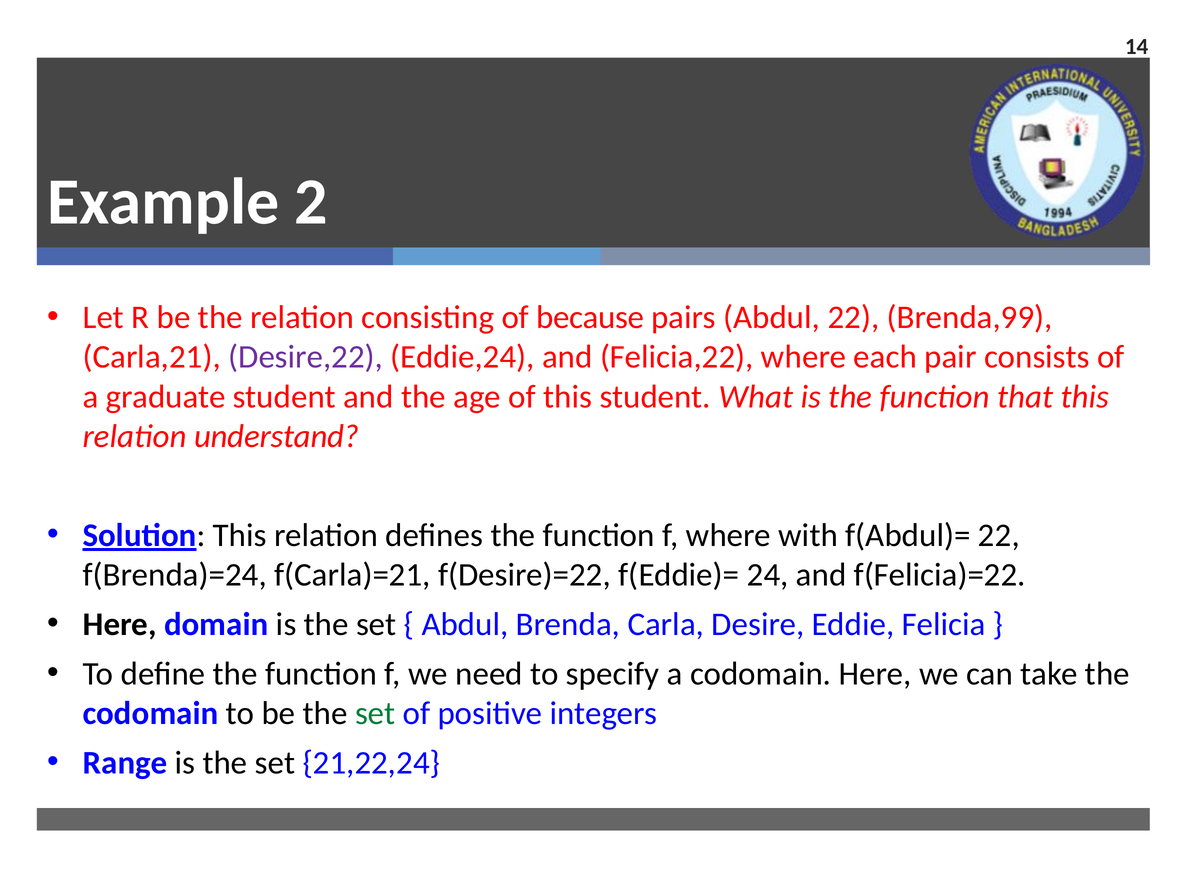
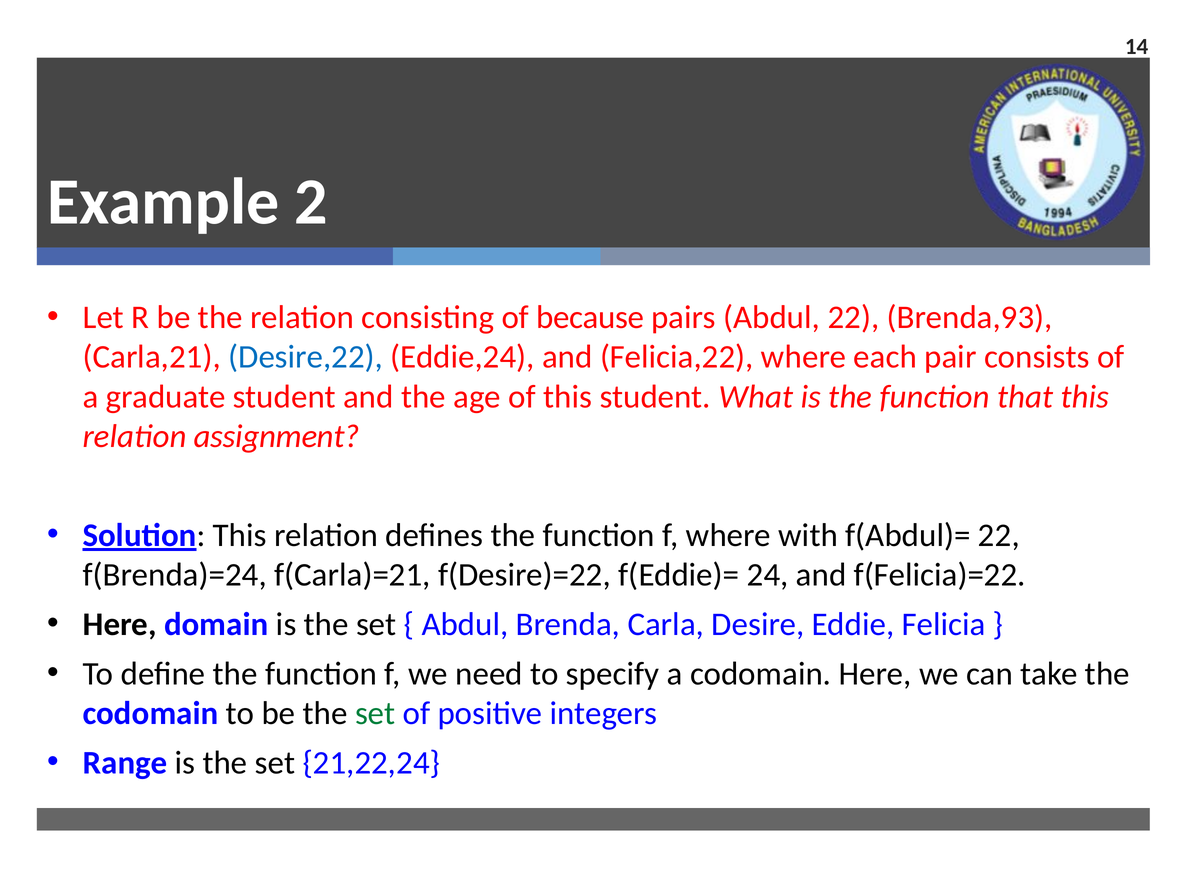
Brenda,99: Brenda,99 -> Brenda,93
Desire,22 colour: purple -> blue
understand: understand -> assignment
